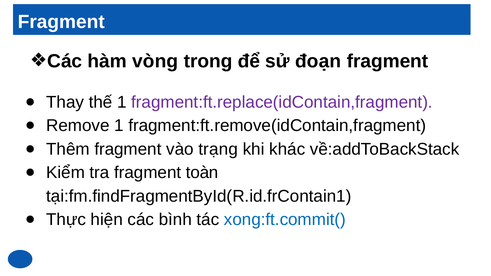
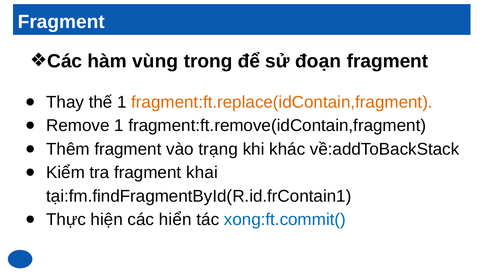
vòng: vòng -> vùng
fragment:ft.replace(idContain,fragment colour: purple -> orange
toàn: toàn -> khai
bình: bình -> hiển
